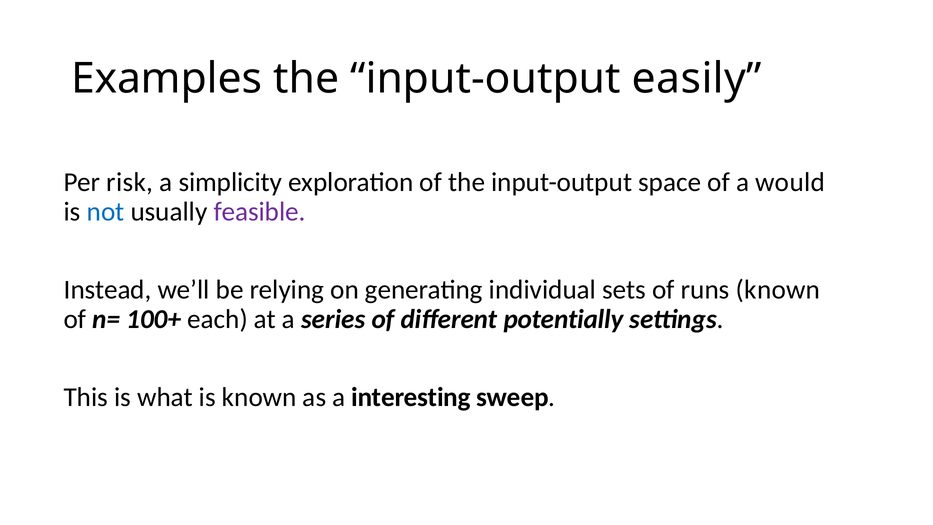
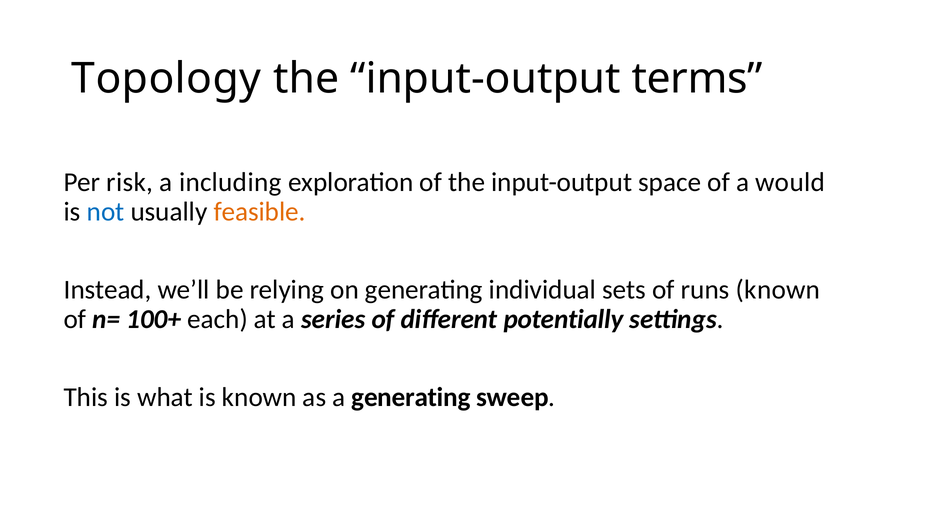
Examples: Examples -> Topology
easily: easily -> terms
simplicity: simplicity -> including
feasible colour: purple -> orange
a interesting: interesting -> generating
